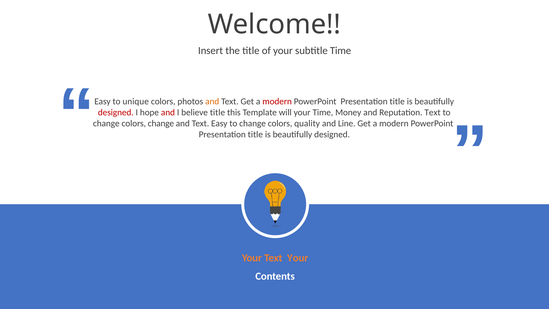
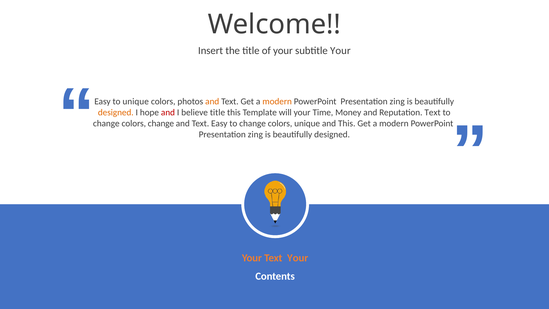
subtitle Time: Time -> Your
modern at (277, 102) colour: red -> orange
title at (397, 102): title -> zing
designed at (116, 113) colour: red -> orange
colors quality: quality -> unique
and Line: Line -> This
title at (255, 134): title -> zing
